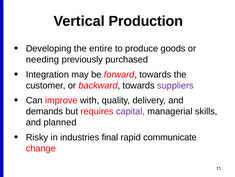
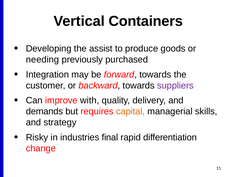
Production: Production -> Containers
entire: entire -> assist
capital colour: purple -> orange
planned: planned -> strategy
communicate: communicate -> differentiation
